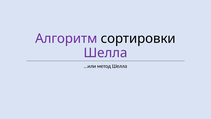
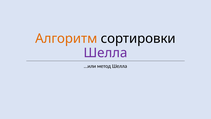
Алгоритм colour: purple -> orange
